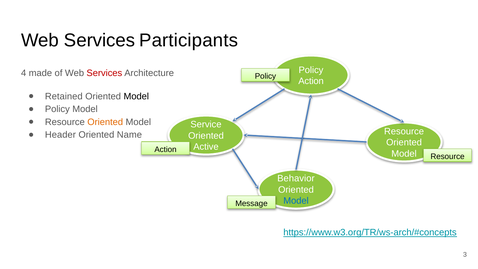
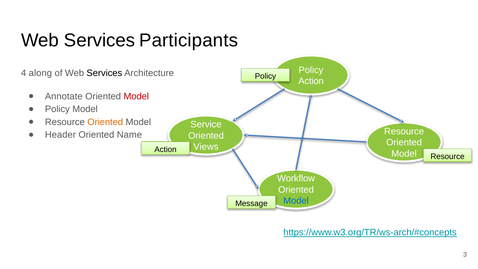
made: made -> along
Services at (104, 73) colour: red -> black
Retained: Retained -> Annotate
Model at (136, 96) colour: black -> red
Active: Active -> Views
Behavior: Behavior -> Workflow
